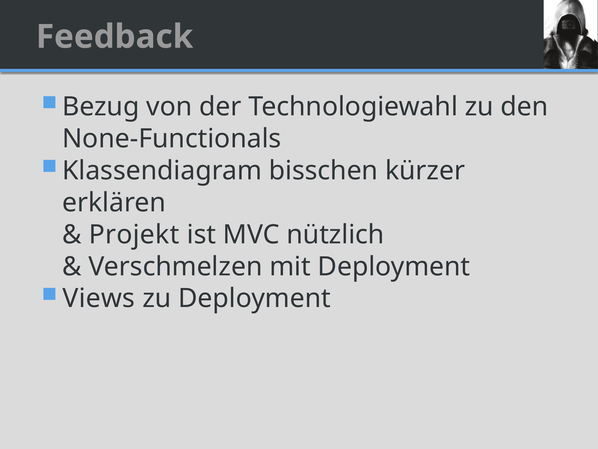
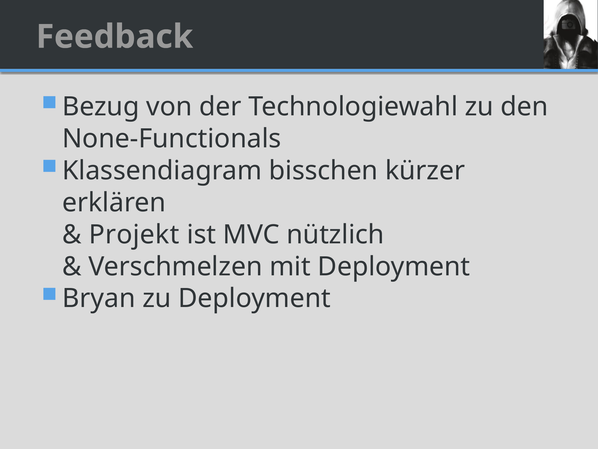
Views: Views -> Bryan
